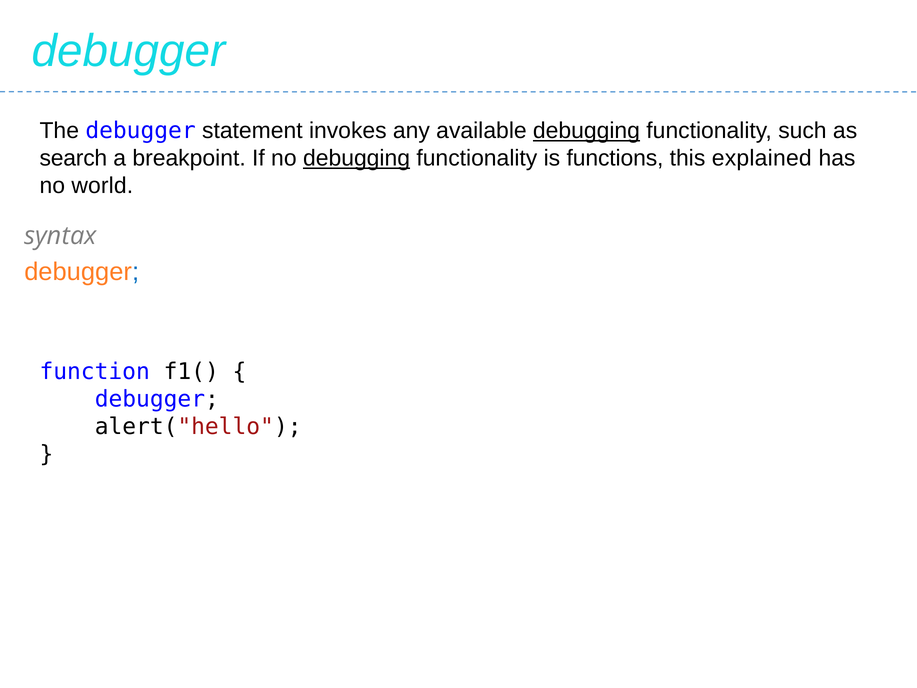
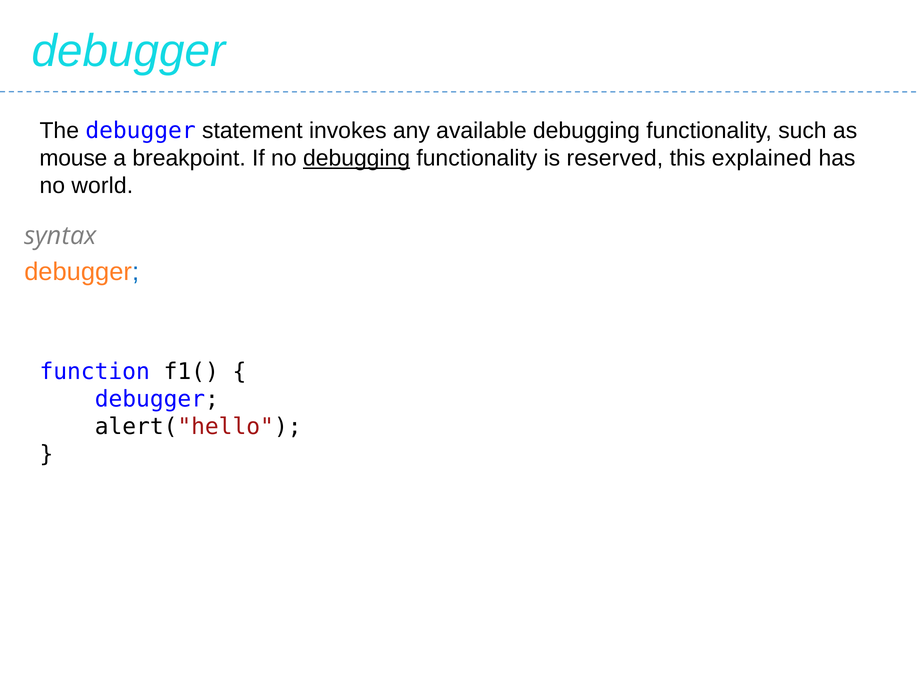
debugging at (586, 131) underline: present -> none
search: search -> mouse
functions: functions -> reserved
